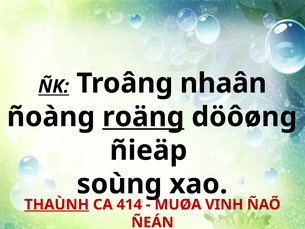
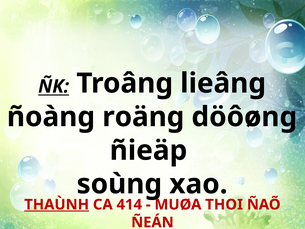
nhaân: nhaân -> lieâng
roäng underline: present -> none
VINH: VINH -> THOI
